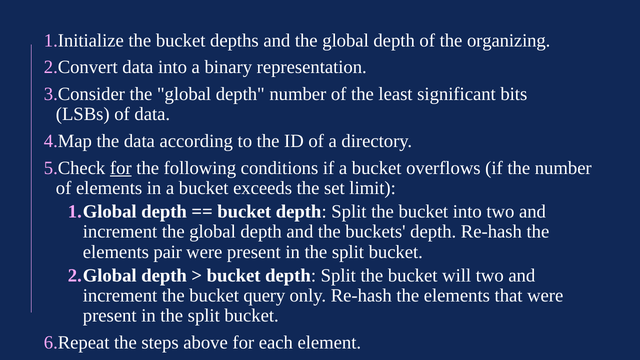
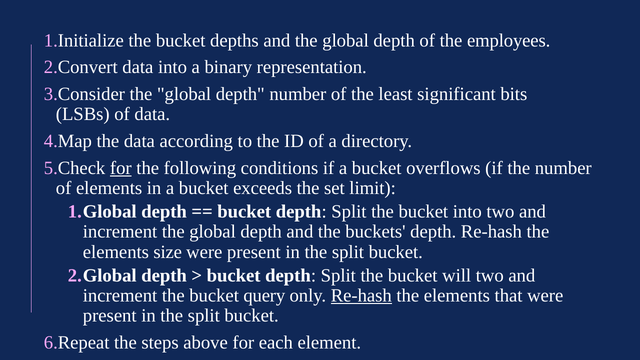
organizing: organizing -> employees
pair: pair -> size
Re-hash at (361, 296) underline: none -> present
